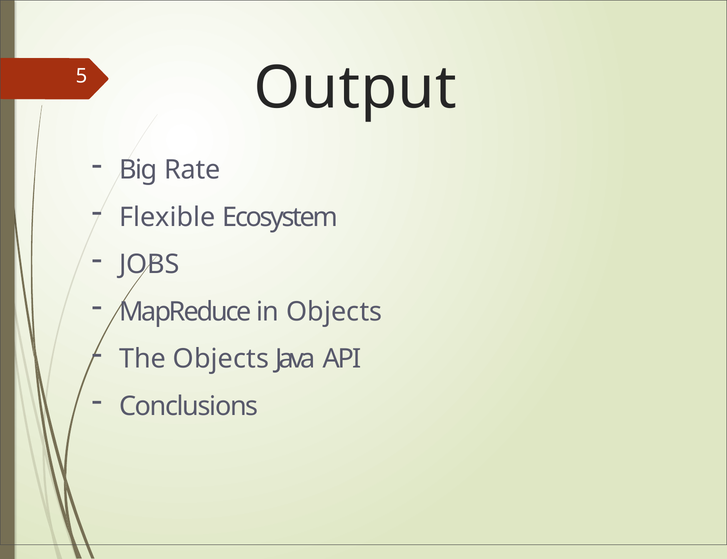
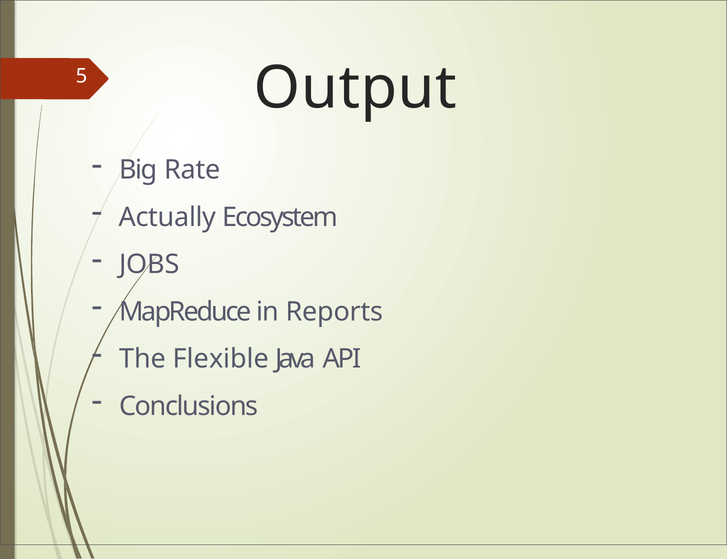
Flexible: Flexible -> Actually
in Objects: Objects -> Reports
The Objects: Objects -> Flexible
